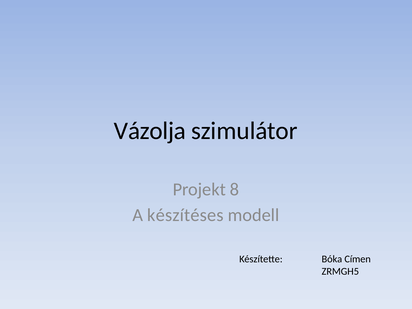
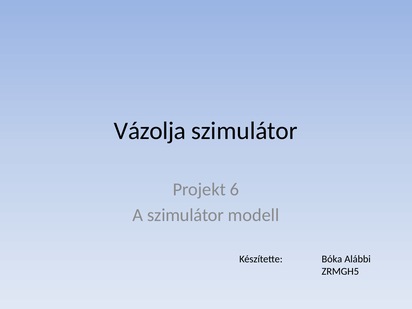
8: 8 -> 6
A készítéses: készítéses -> szimulátor
Címen: Címen -> Alábbi
